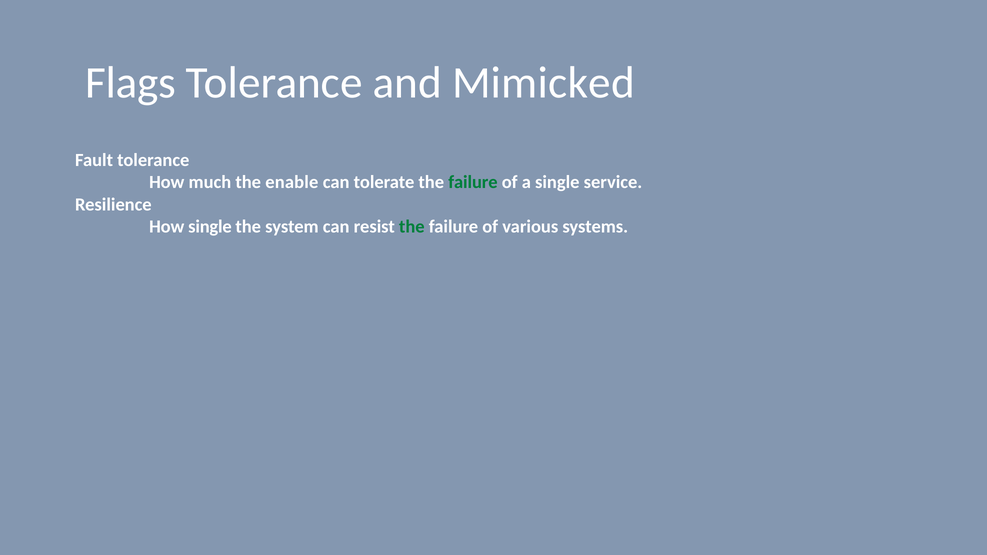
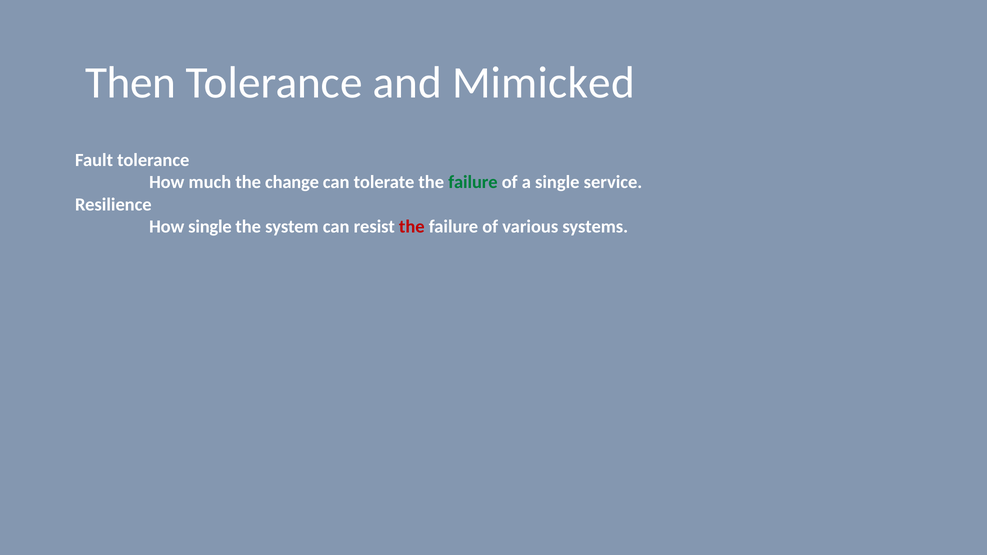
Flags: Flags -> Then
enable: enable -> change
the at (412, 227) colour: green -> red
